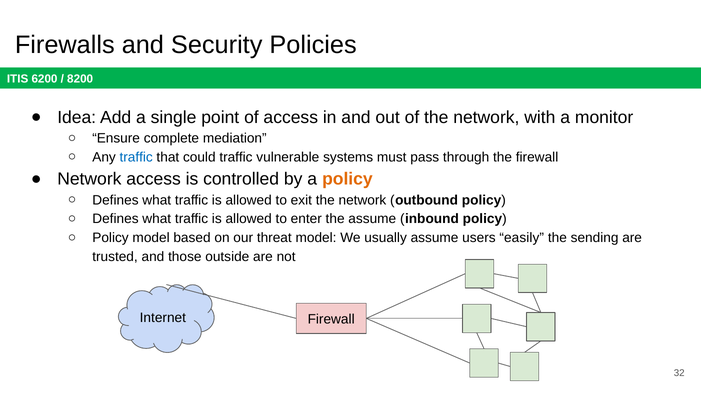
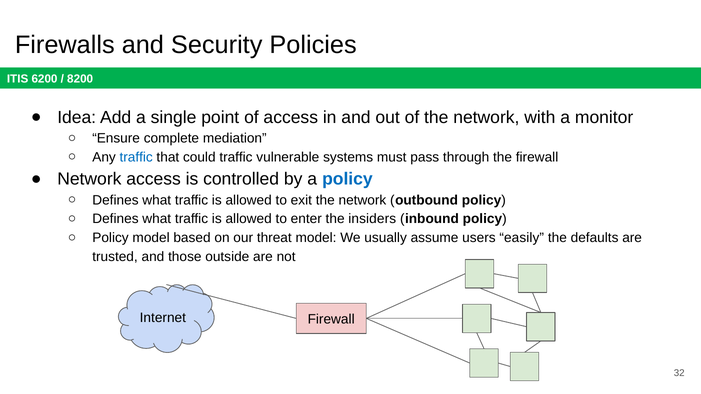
policy at (347, 179) colour: orange -> blue
the assume: assume -> insiders
sending: sending -> defaults
